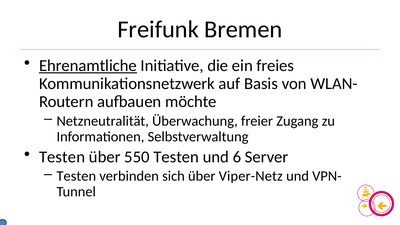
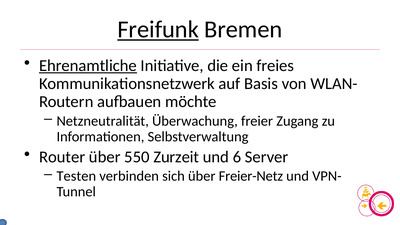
Freifunk underline: none -> present
Testen at (62, 157): Testen -> Router
550 Testen: Testen -> Zurzeit
Viper-Netz: Viper-Netz -> Freier-Netz
